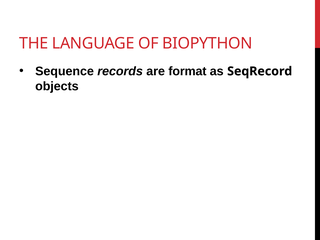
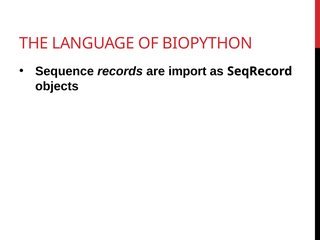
format: format -> import
